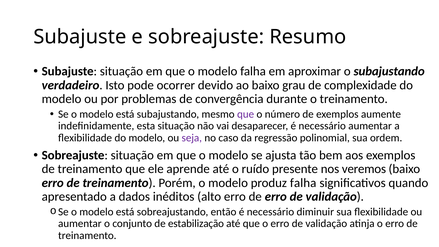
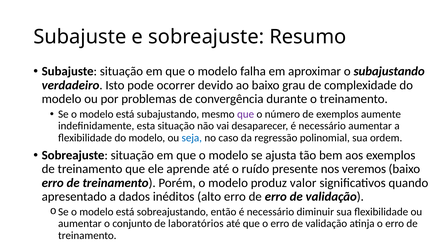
seja colour: purple -> blue
produz falha: falha -> valor
estabilização: estabilização -> laboratórios
